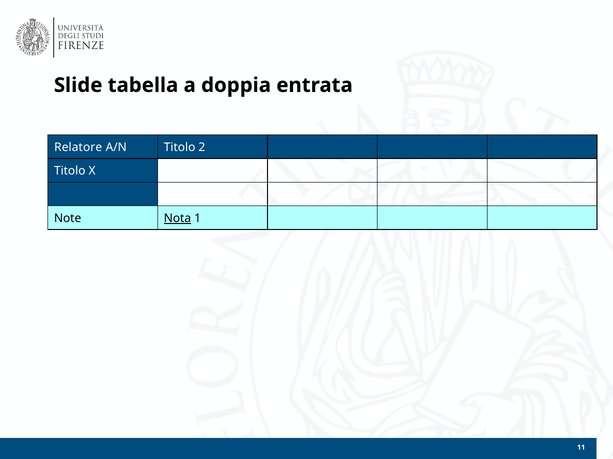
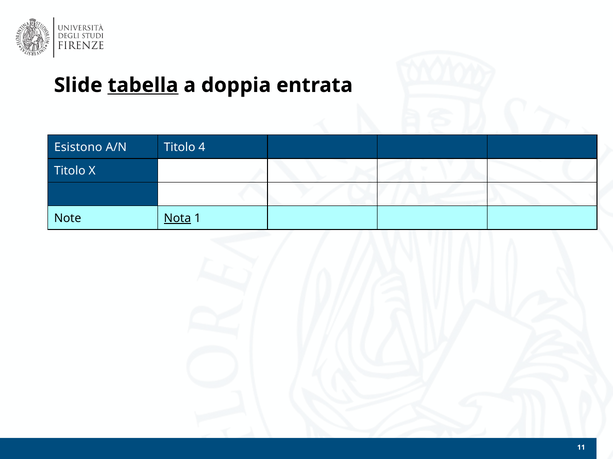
tabella underline: none -> present
Relatore: Relatore -> Esistono
2: 2 -> 4
